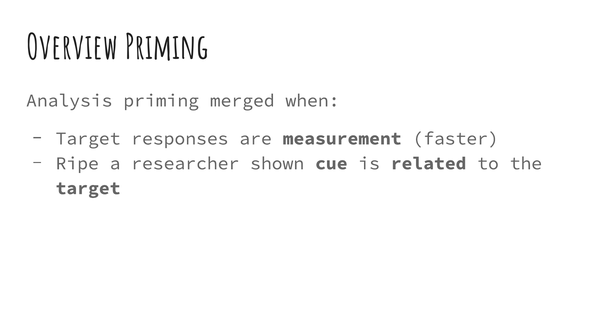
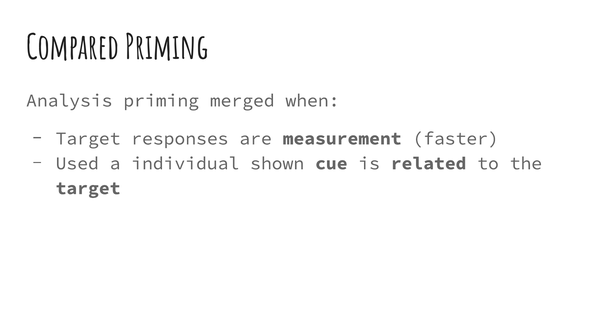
Overview: Overview -> Compared
Ripe: Ripe -> Used
researcher: researcher -> individual
